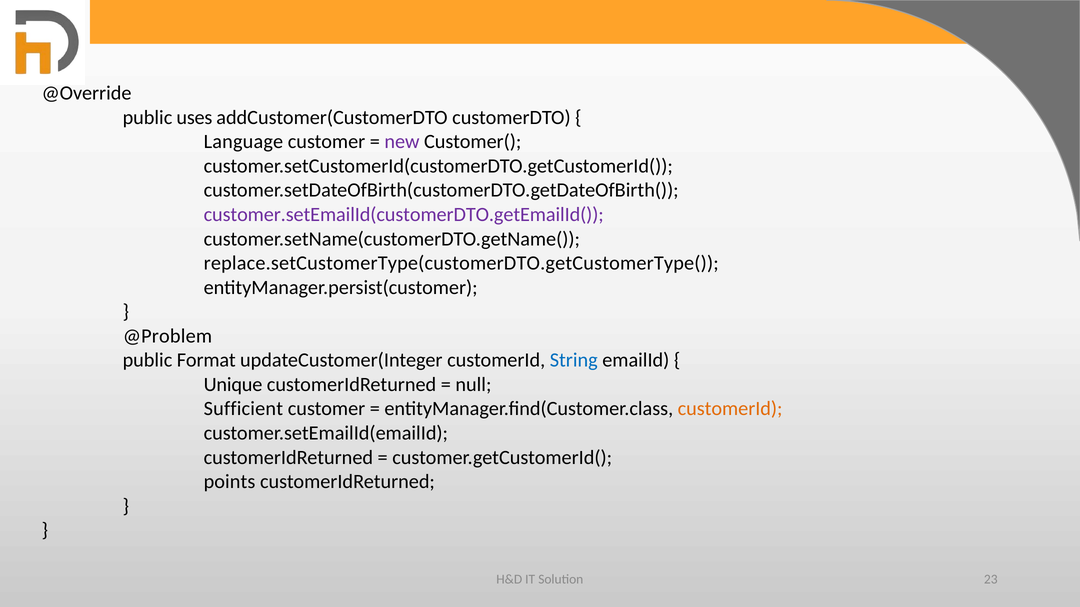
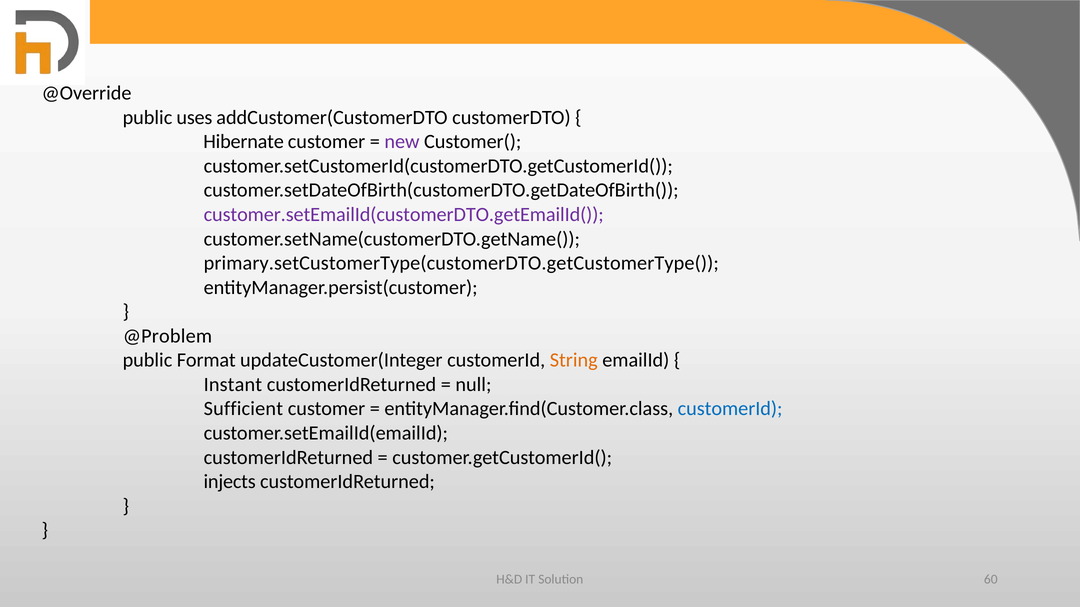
Language: Language -> Hibernate
replace.setCustomerType(customerDTO.getCustomerType(: replace.setCustomerType(customerDTO.getCustomerType( -> primary.setCustomerType(customerDTO.getCustomerType(
String colour: blue -> orange
Unique: Unique -> Instant
customerId at (730, 409) colour: orange -> blue
points: points -> injects
23: 23 -> 60
